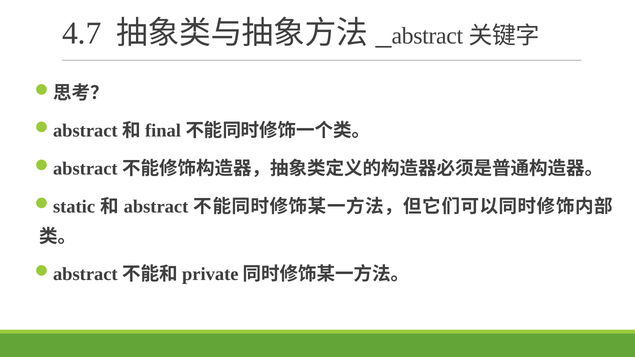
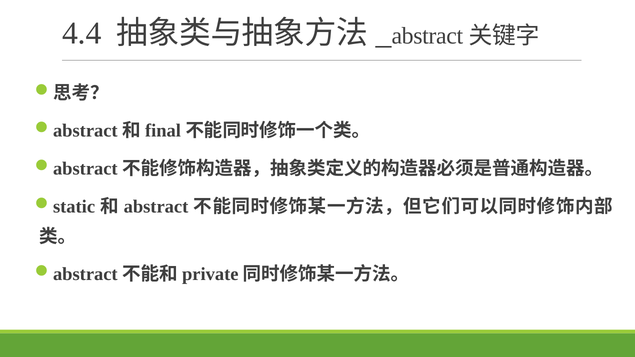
4.7: 4.7 -> 4.4
